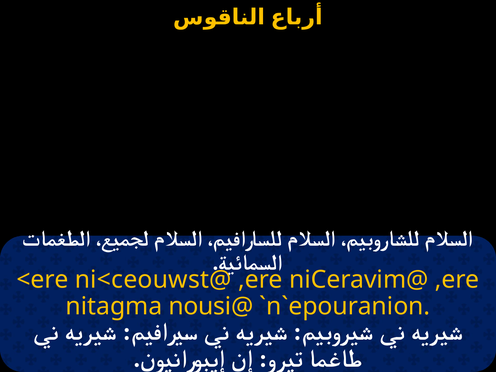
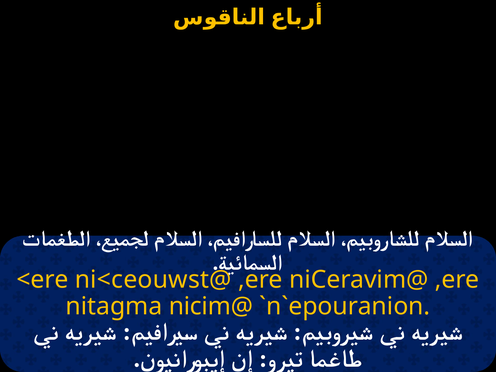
nousi@: nousi@ -> nicim@
